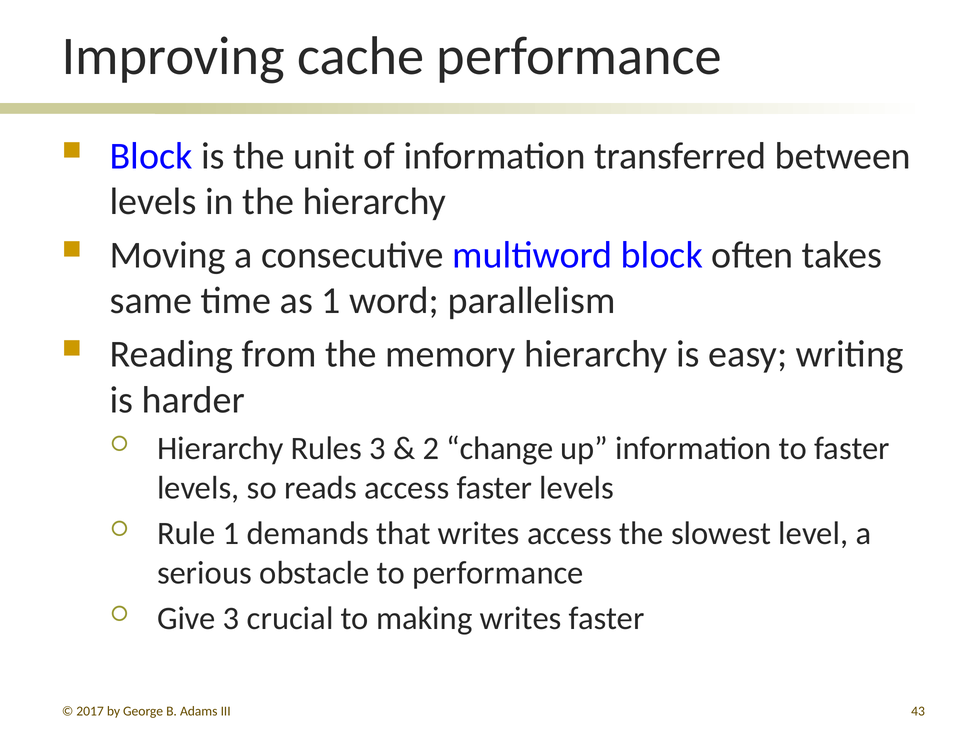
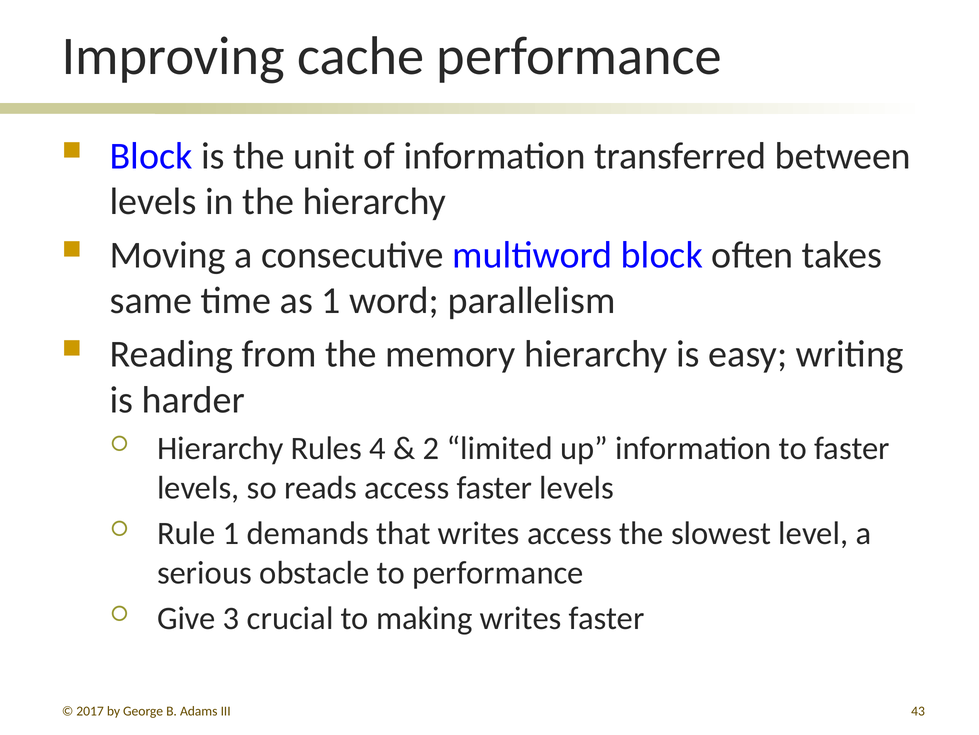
Rules 3: 3 -> 4
change: change -> limited
